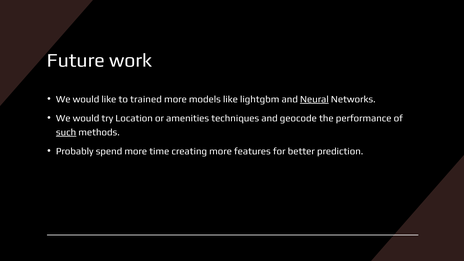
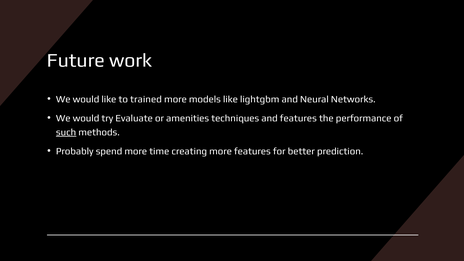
Neural underline: present -> none
Location: Location -> Evaluate
and geocode: geocode -> features
